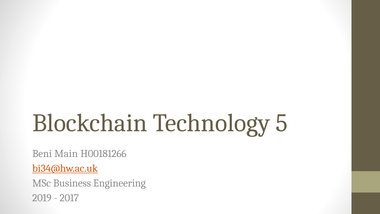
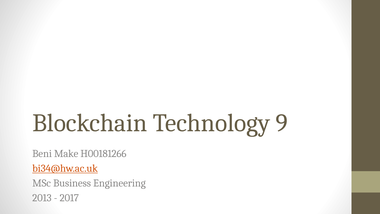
5: 5 -> 9
Main: Main -> Make
2019: 2019 -> 2013
